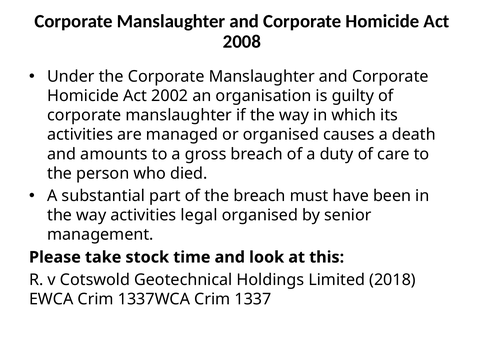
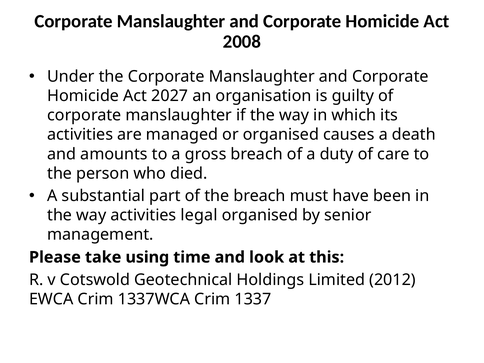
2002: 2002 -> 2027
stock: stock -> using
2018: 2018 -> 2012
